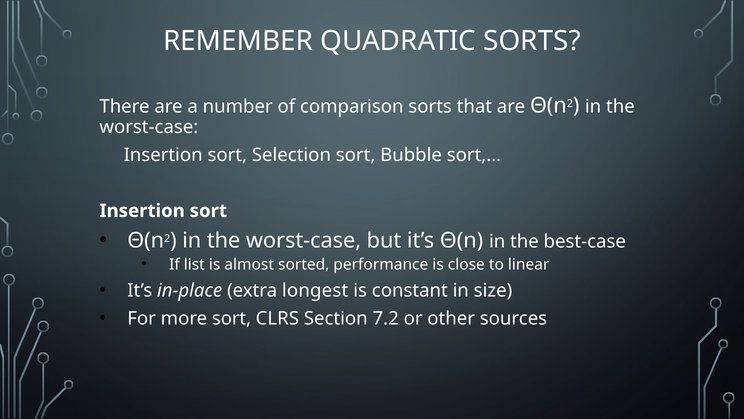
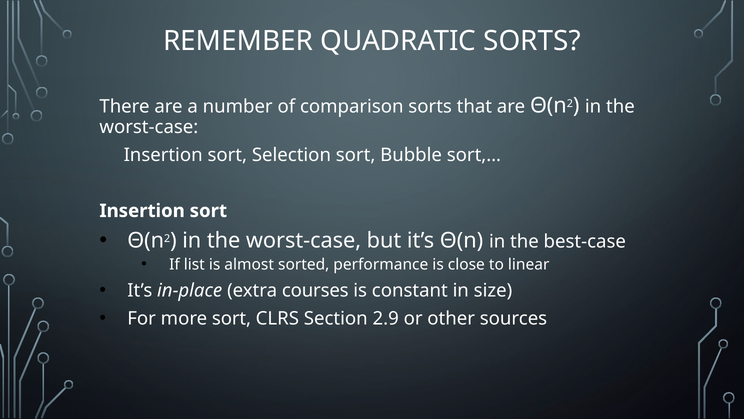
longest: longest -> courses
7.2: 7.2 -> 2.9
